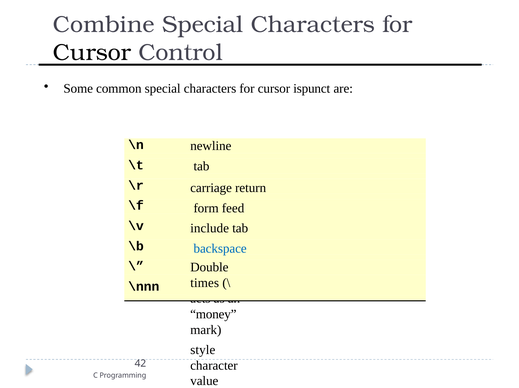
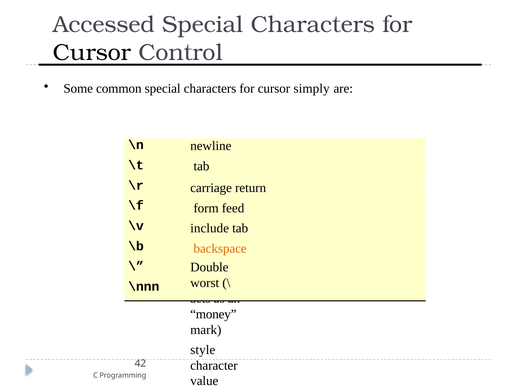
Combine: Combine -> Accessed
ispunct: ispunct -> simply
backspace colour: blue -> orange
times: times -> worst
